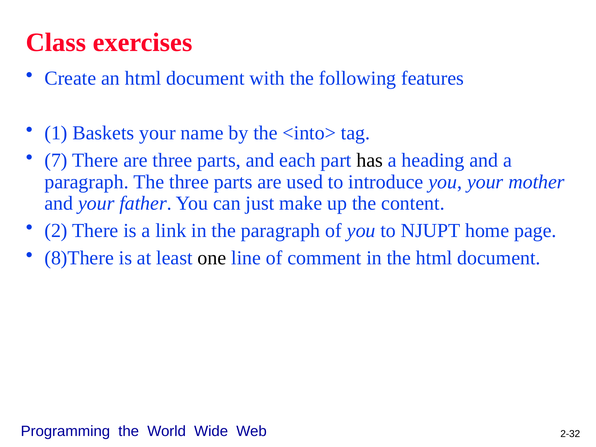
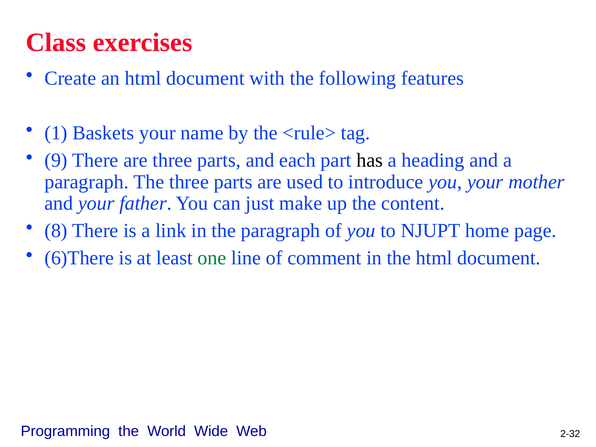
<into>: <into> -> <rule>
7: 7 -> 9
2: 2 -> 8
8)There: 8)There -> 6)There
one colour: black -> green
